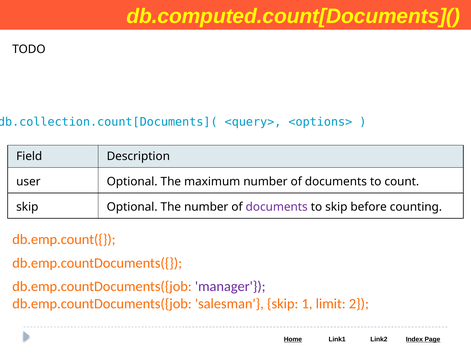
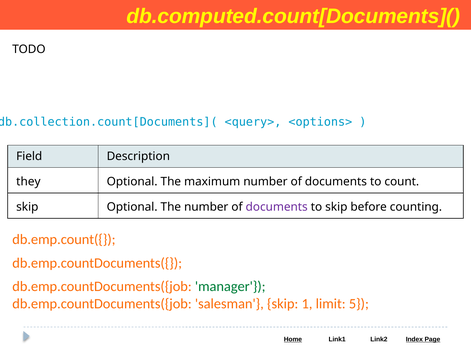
user: user -> they
manager colour: purple -> green
2: 2 -> 5
